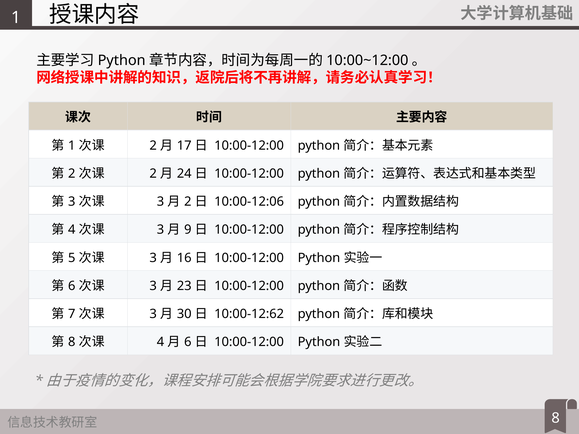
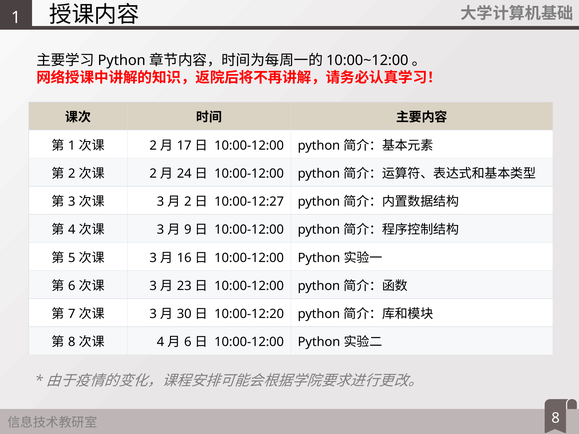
10:00-12:06: 10:00-12:06 -> 10:00-12:27
10:00-12:62: 10:00-12:62 -> 10:00-12:20
